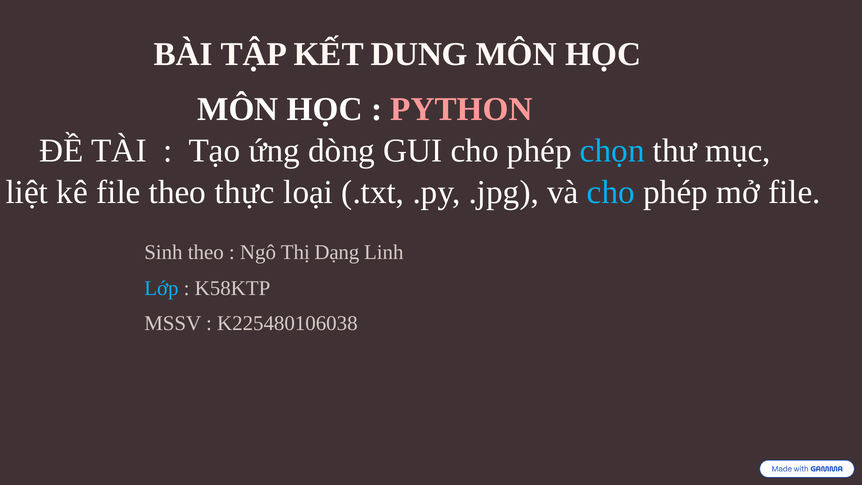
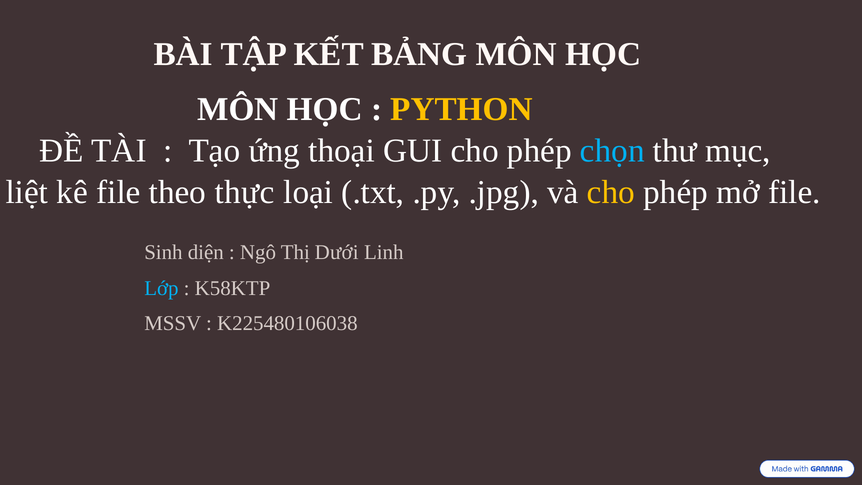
DUNG: DUNG -> BẢNG
PYTHON colour: pink -> yellow
dòng: dòng -> thoại
cho at (611, 192) colour: light blue -> yellow
Sinh theo: theo -> diện
Dạng: Dạng -> Dưới
